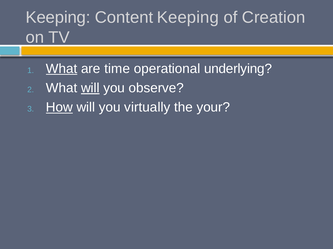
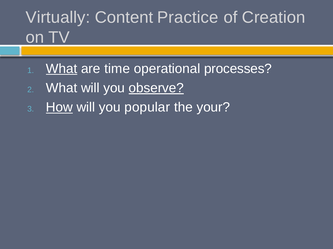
Keeping at (58, 18): Keeping -> Virtually
Content Keeping: Keeping -> Practice
underlying: underlying -> processes
will at (90, 88) underline: present -> none
observe underline: none -> present
virtually: virtually -> popular
